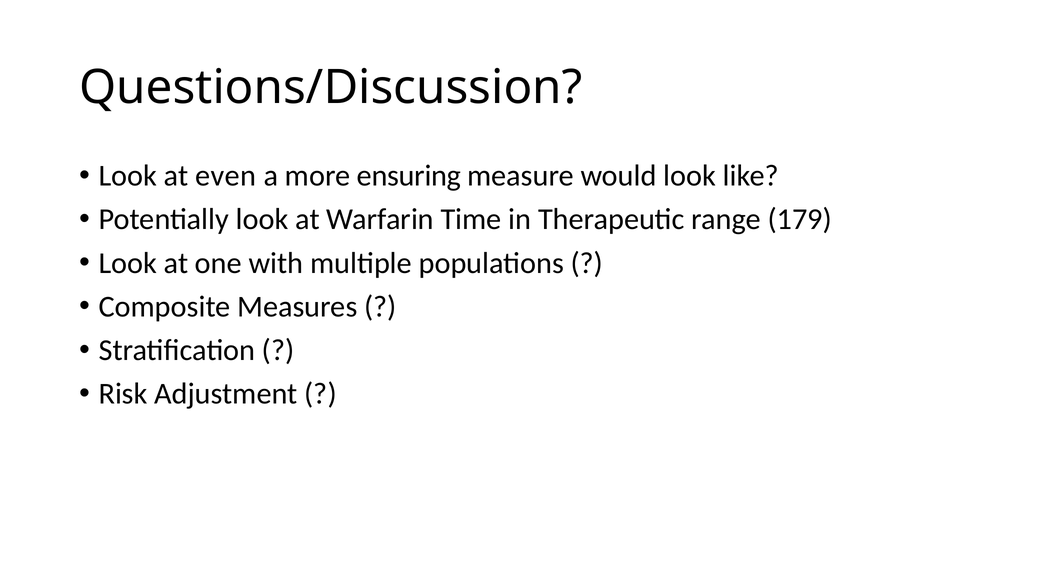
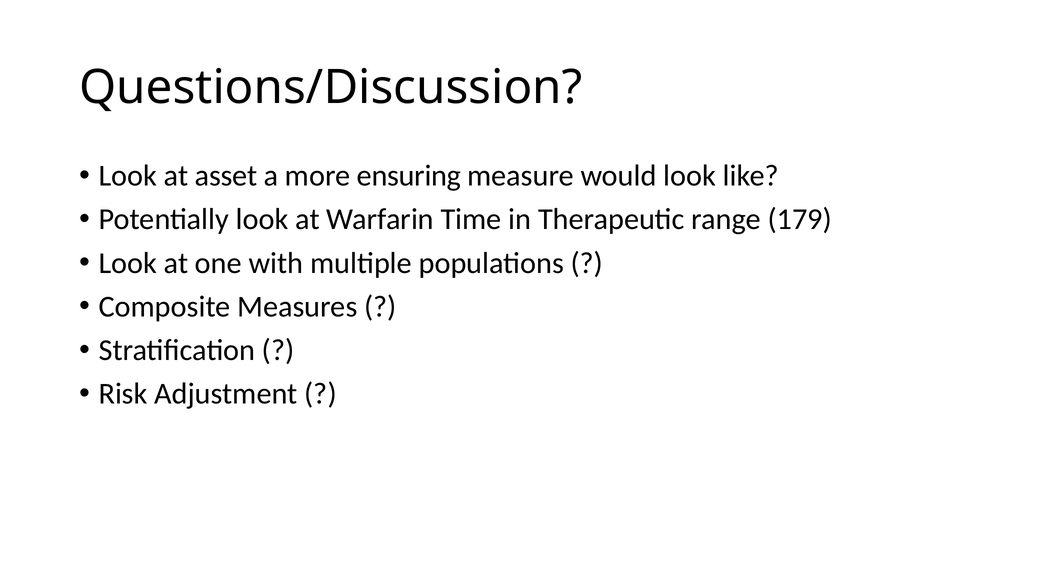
even: even -> asset
